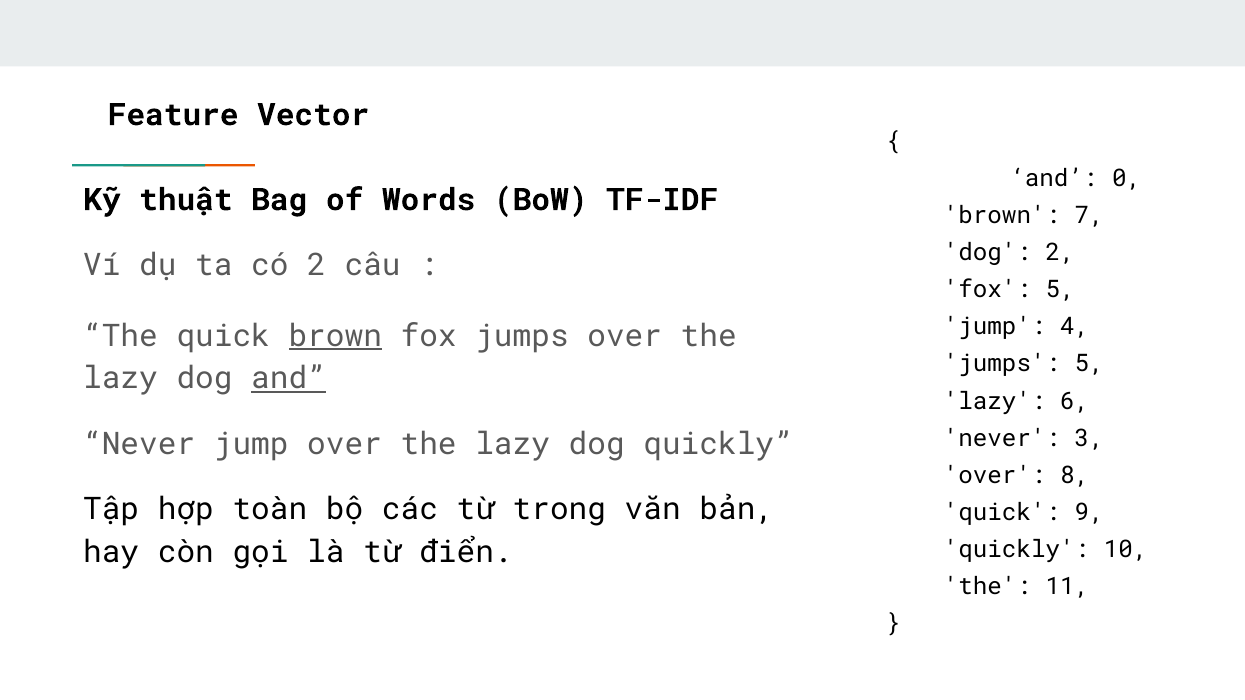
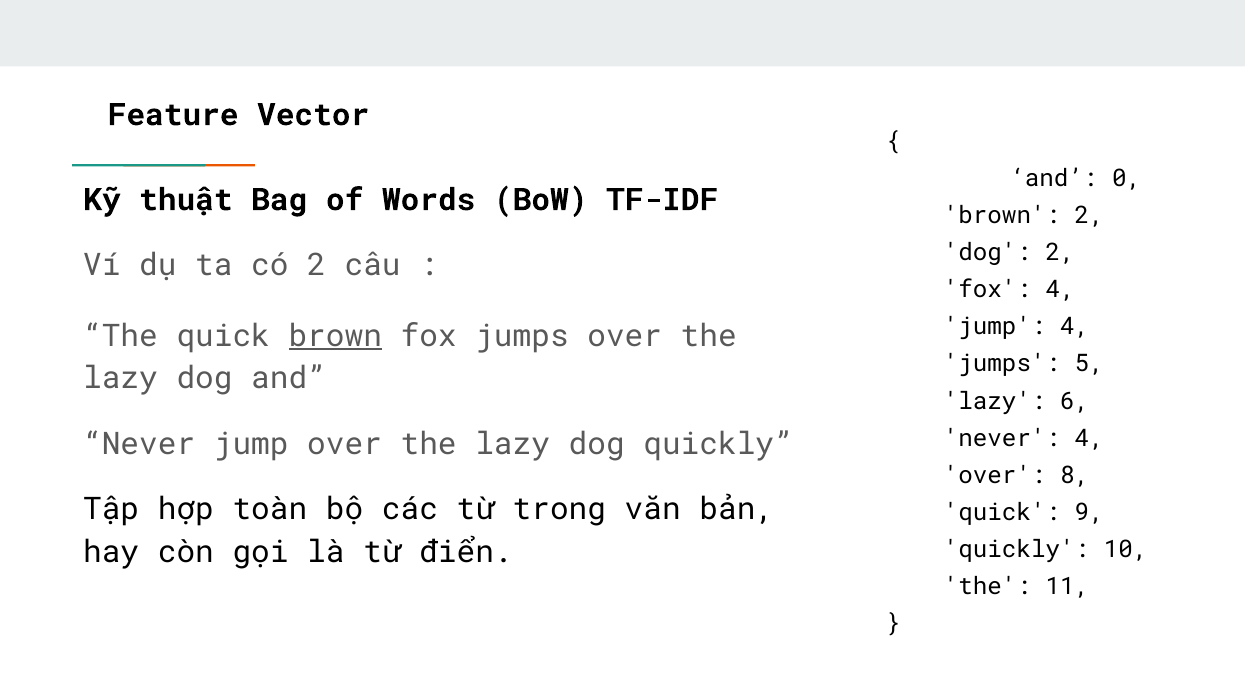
brown 7: 7 -> 2
fox 5: 5 -> 4
and at (289, 379) underline: present -> none
never 3: 3 -> 4
